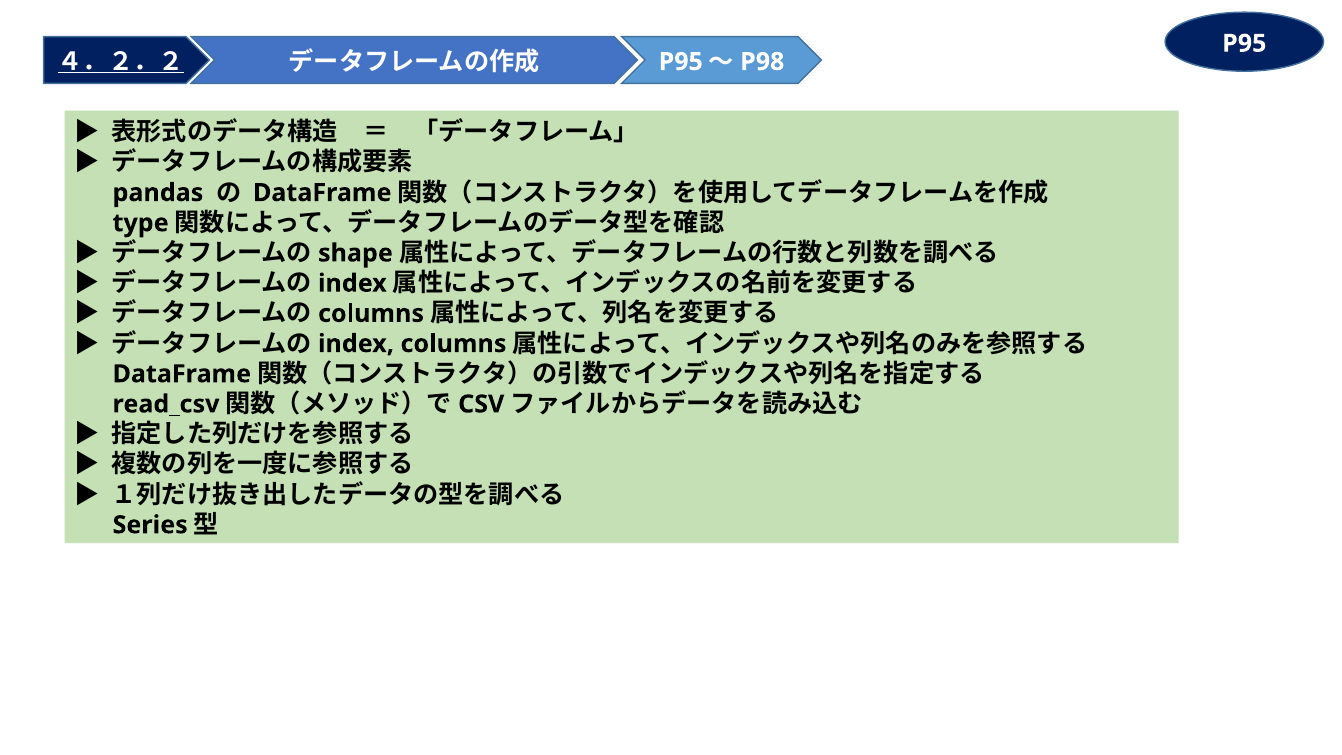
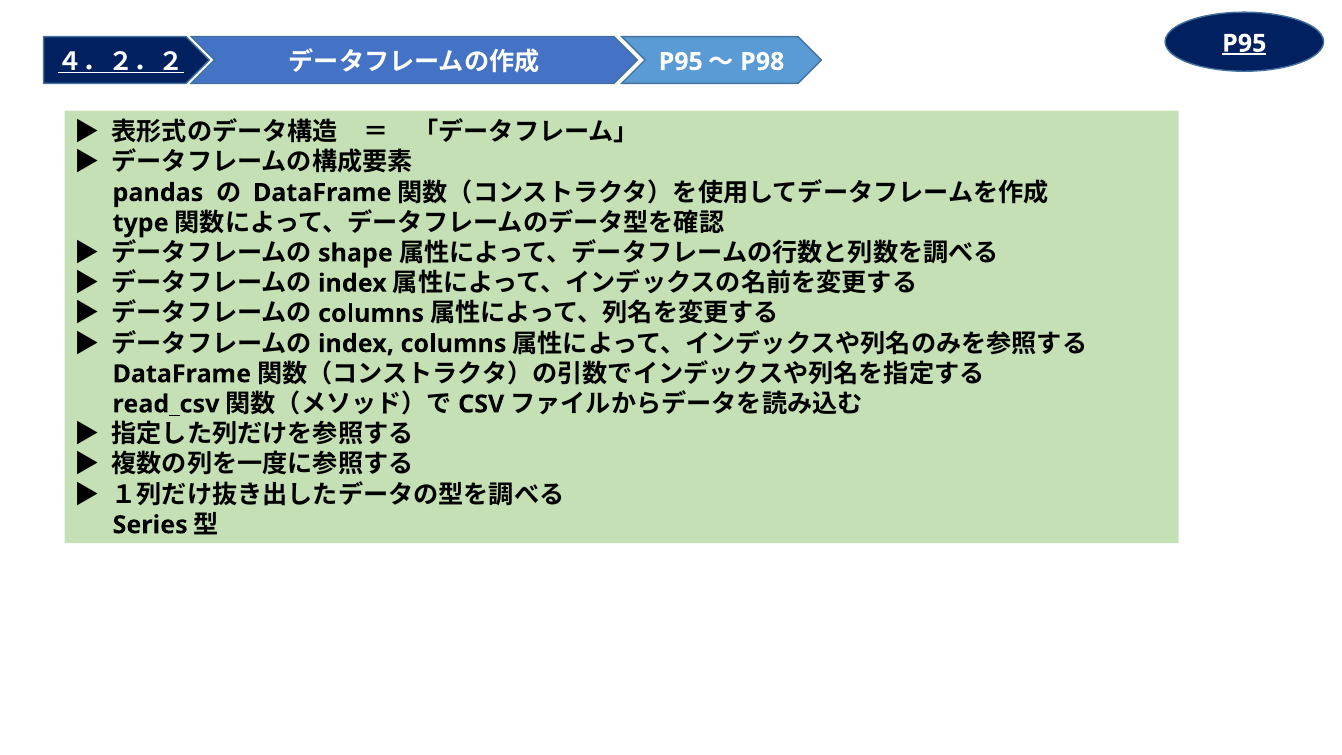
P95 at (1244, 43) underline: none -> present
